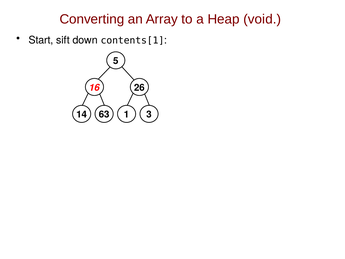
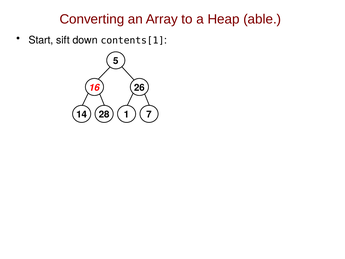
void: void -> able
63: 63 -> 28
3: 3 -> 7
